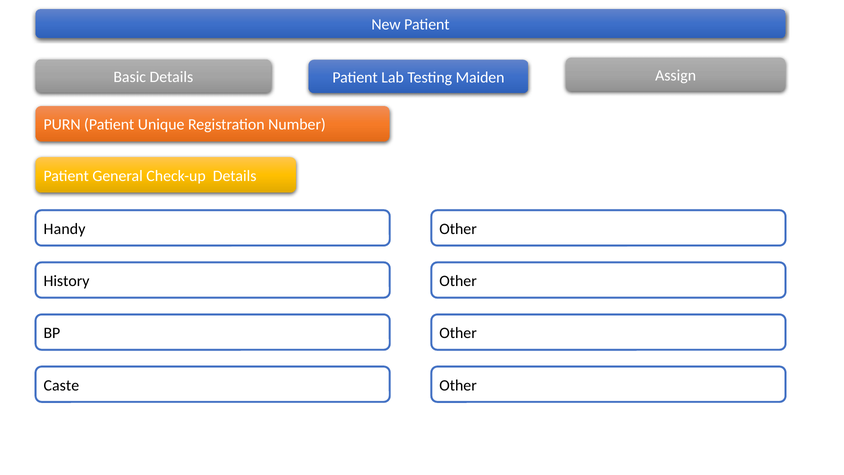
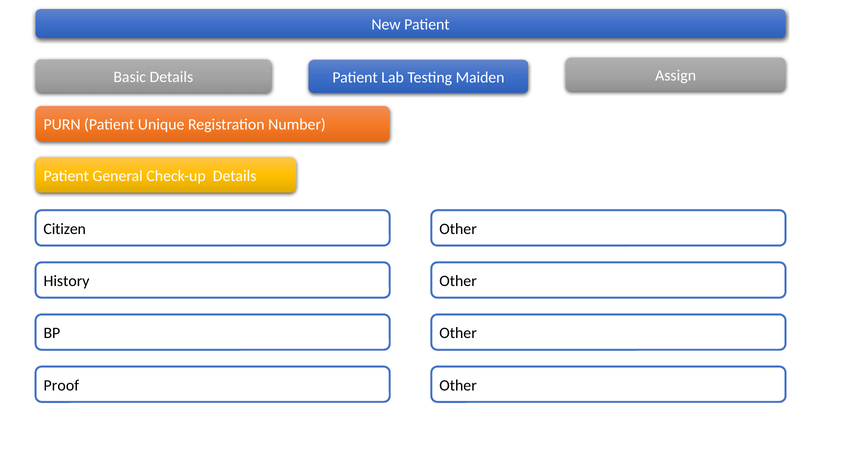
Handy: Handy -> Citizen
Caste: Caste -> Proof
